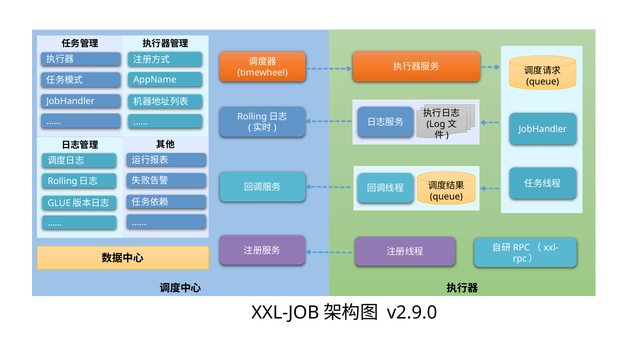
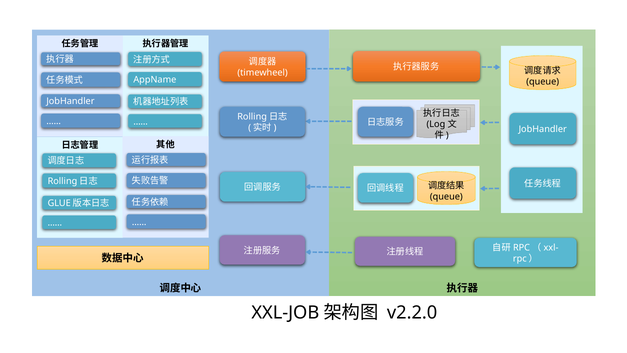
v2.9.0: v2.9.0 -> v2.2.0
